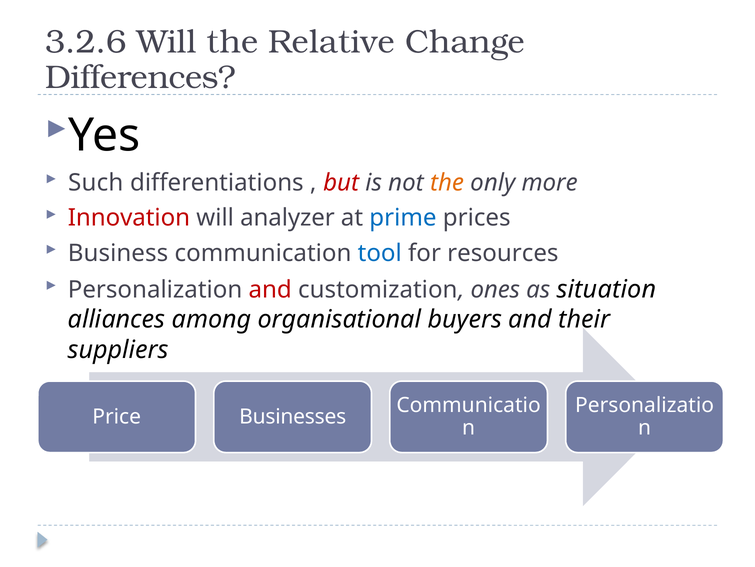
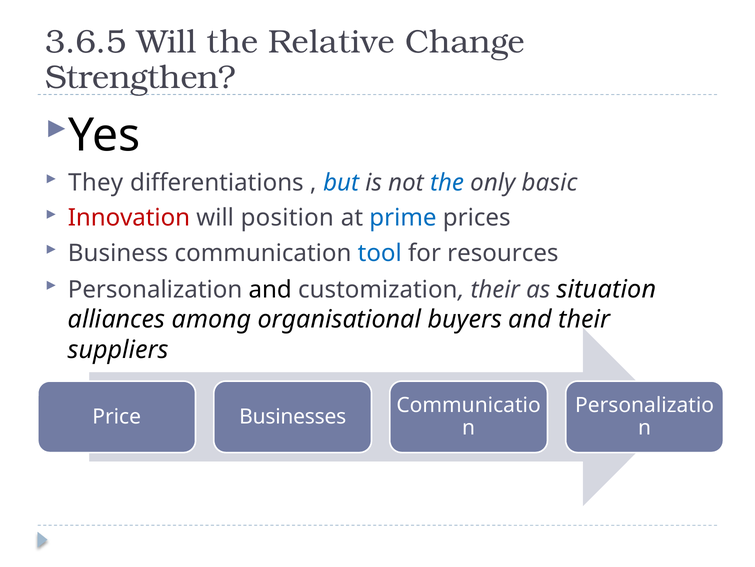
3.2.6: 3.2.6 -> 3.6.5
Differences: Differences -> Strengthen
Such: Such -> They
but colour: red -> blue
the at (447, 182) colour: orange -> blue
more: more -> basic
analyzer: analyzer -> position
and at (270, 289) colour: red -> black
customization ones: ones -> their
